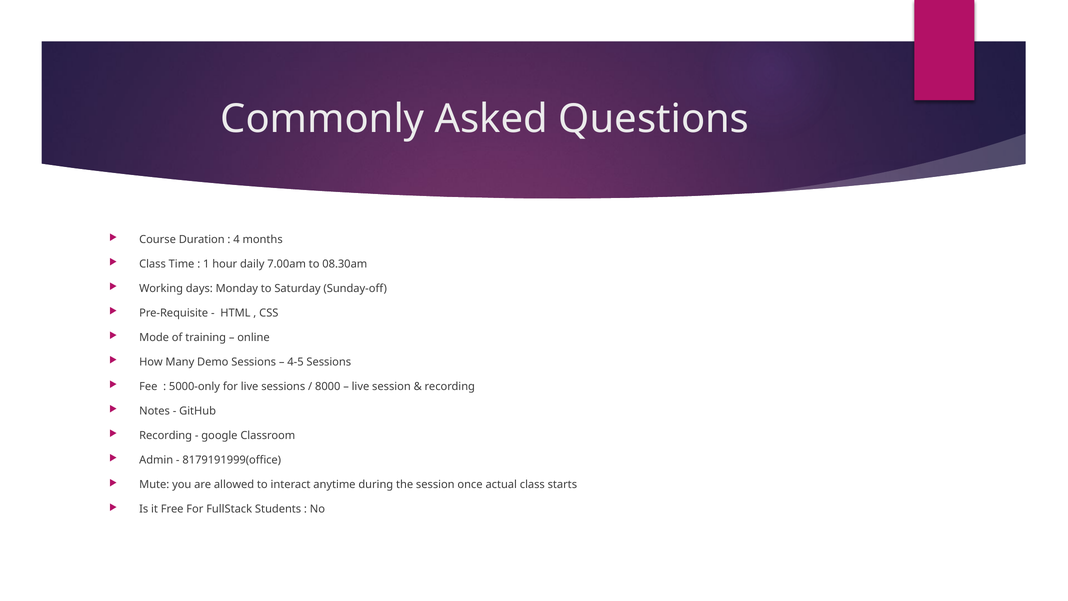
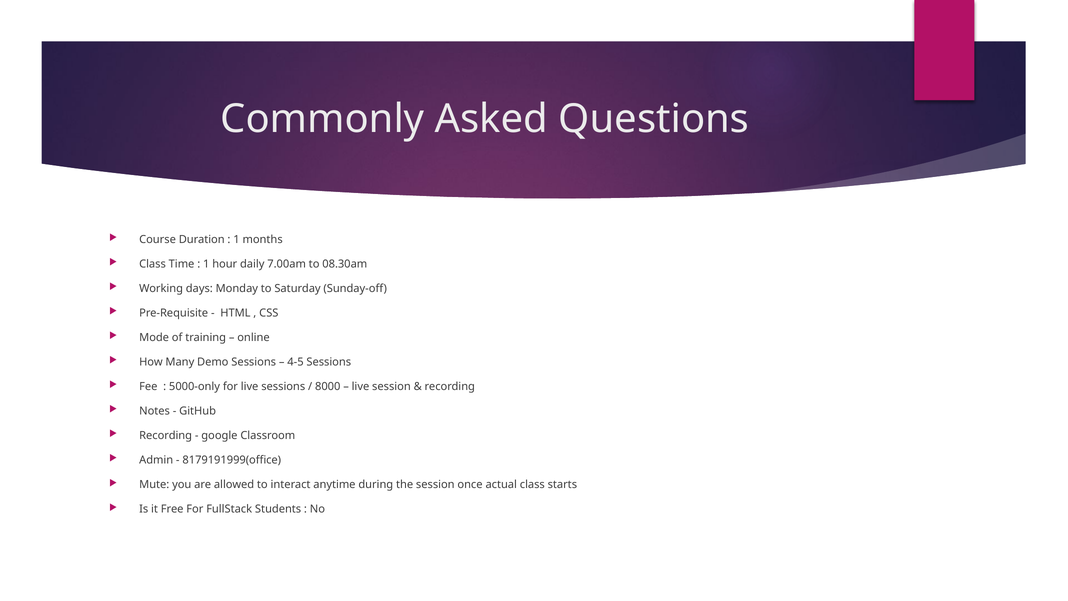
4 at (237, 240): 4 -> 1
